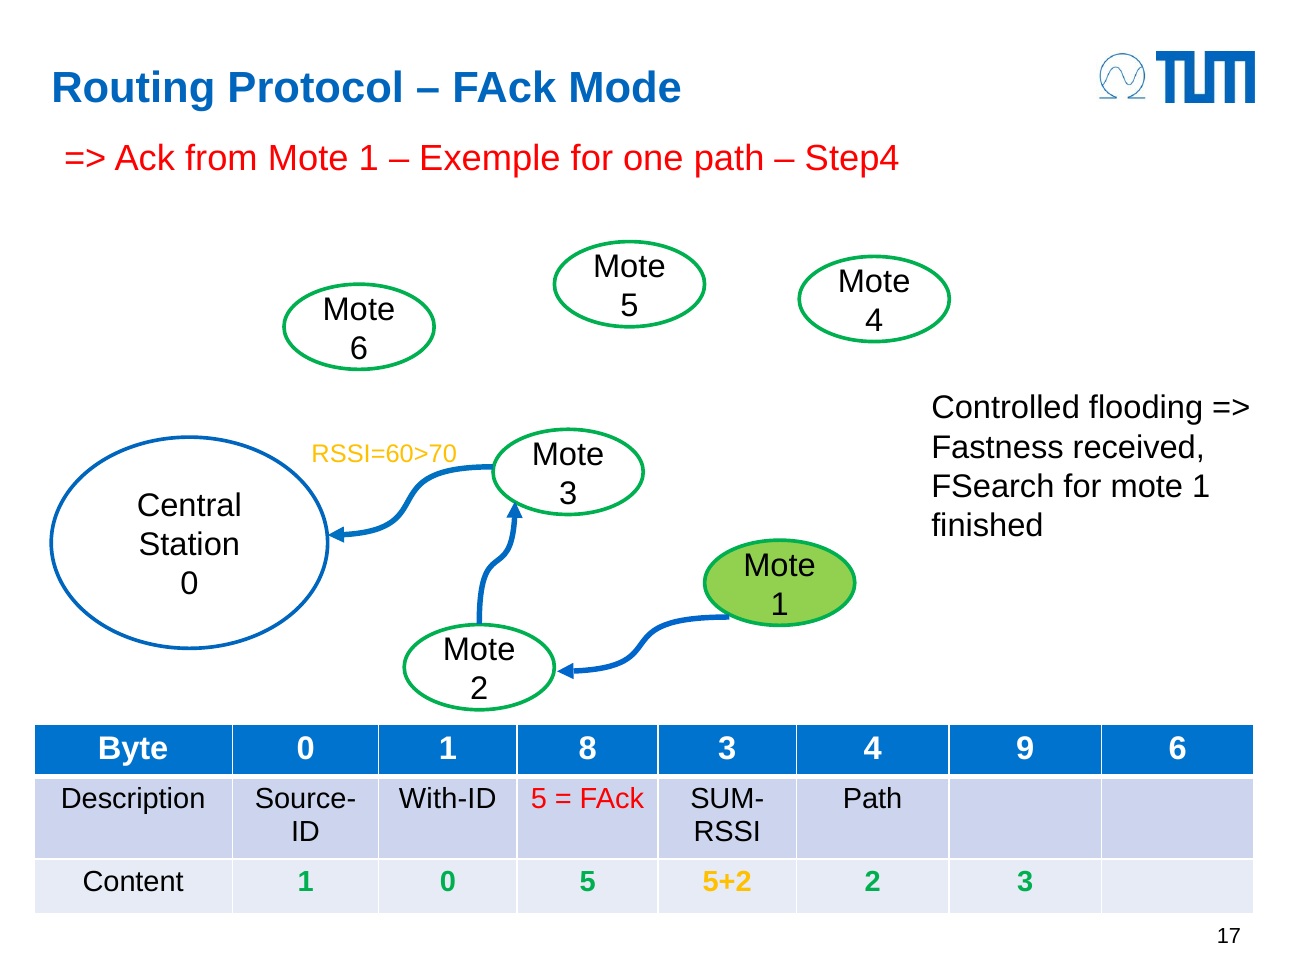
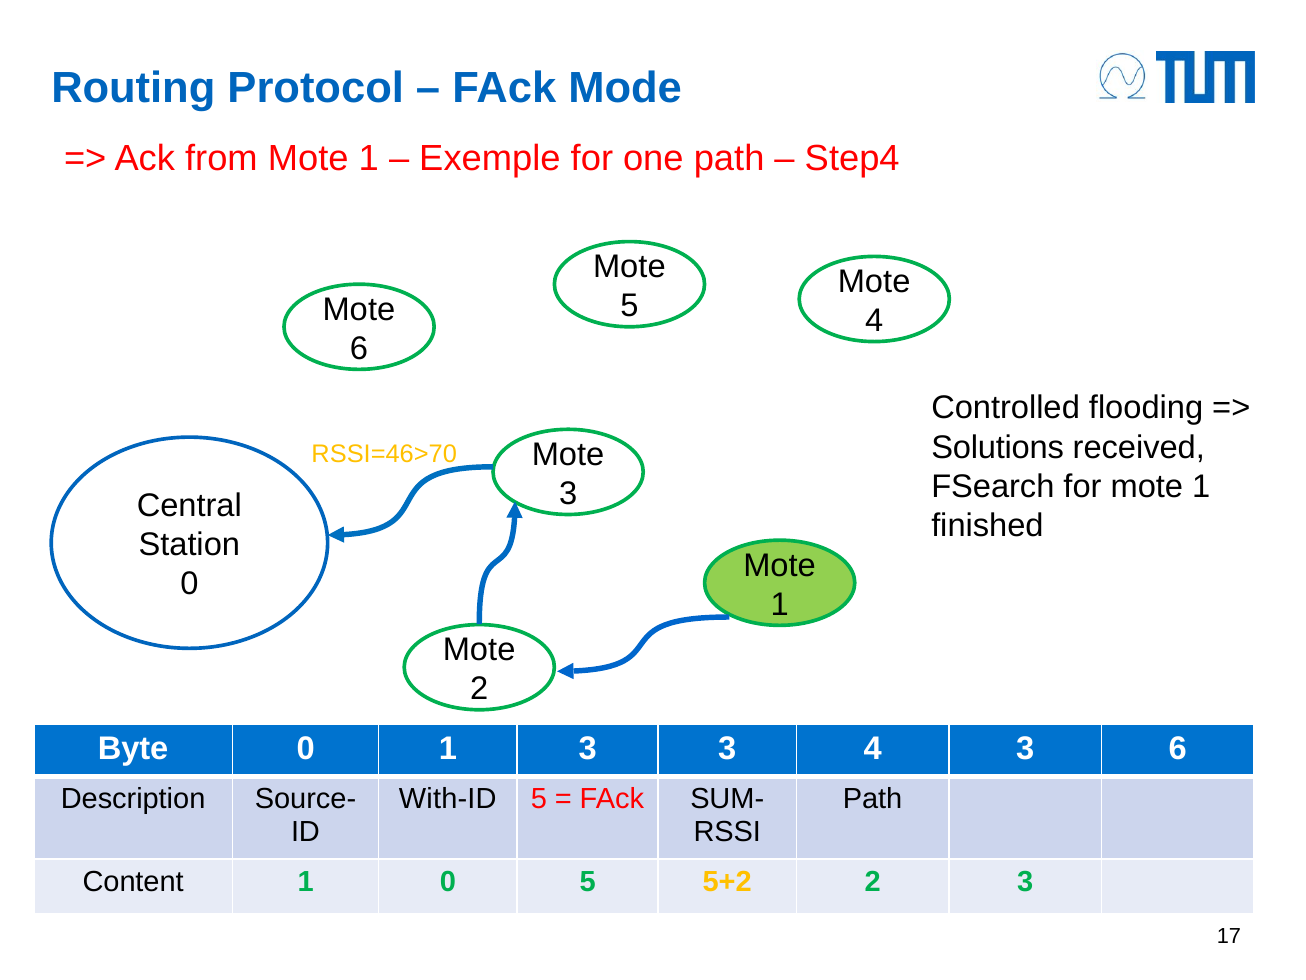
Fastness: Fastness -> Solutions
RSSI=60>70: RSSI=60>70 -> RSSI=46>70
1 8: 8 -> 3
4 9: 9 -> 3
